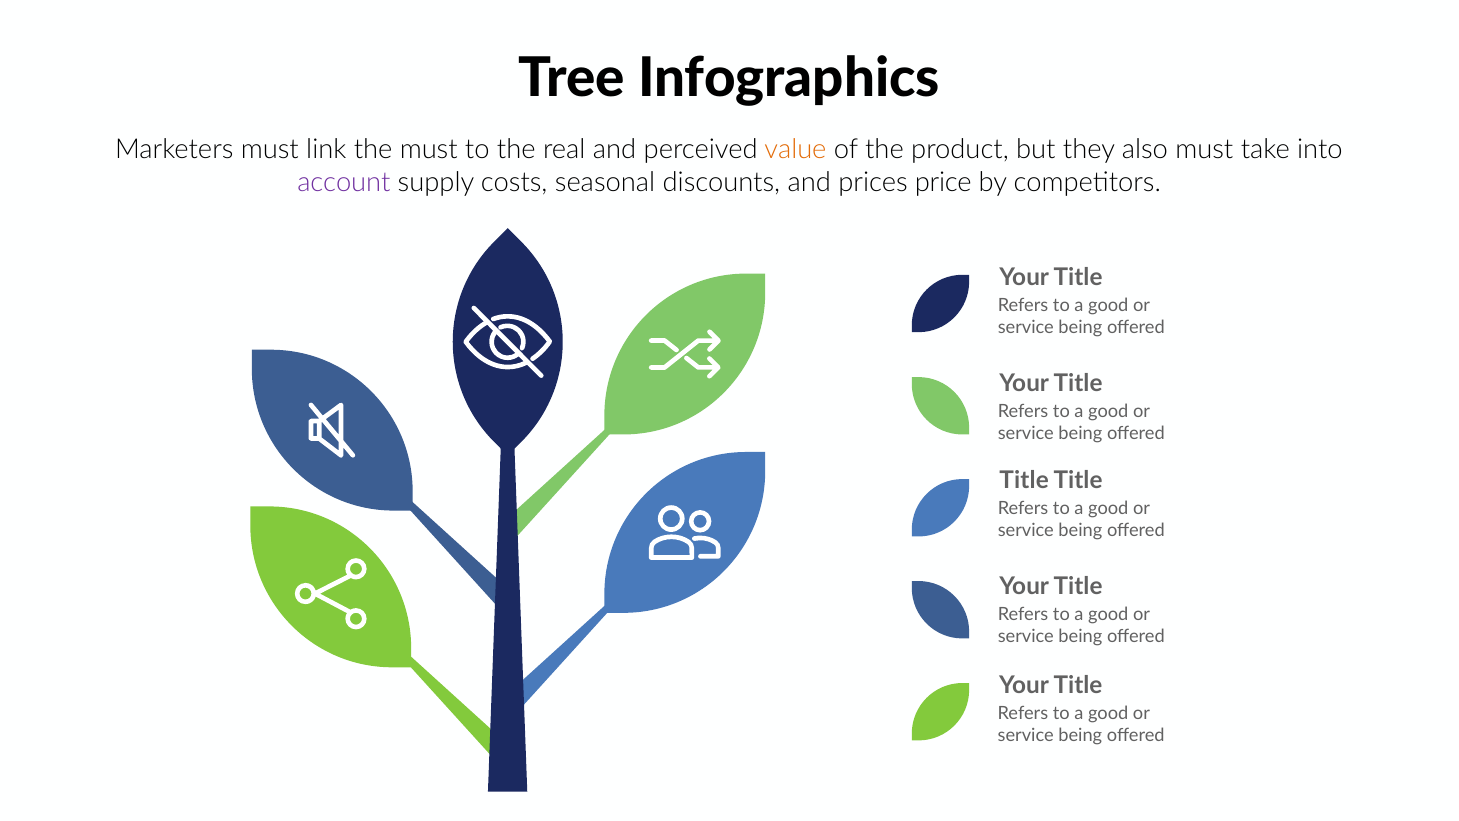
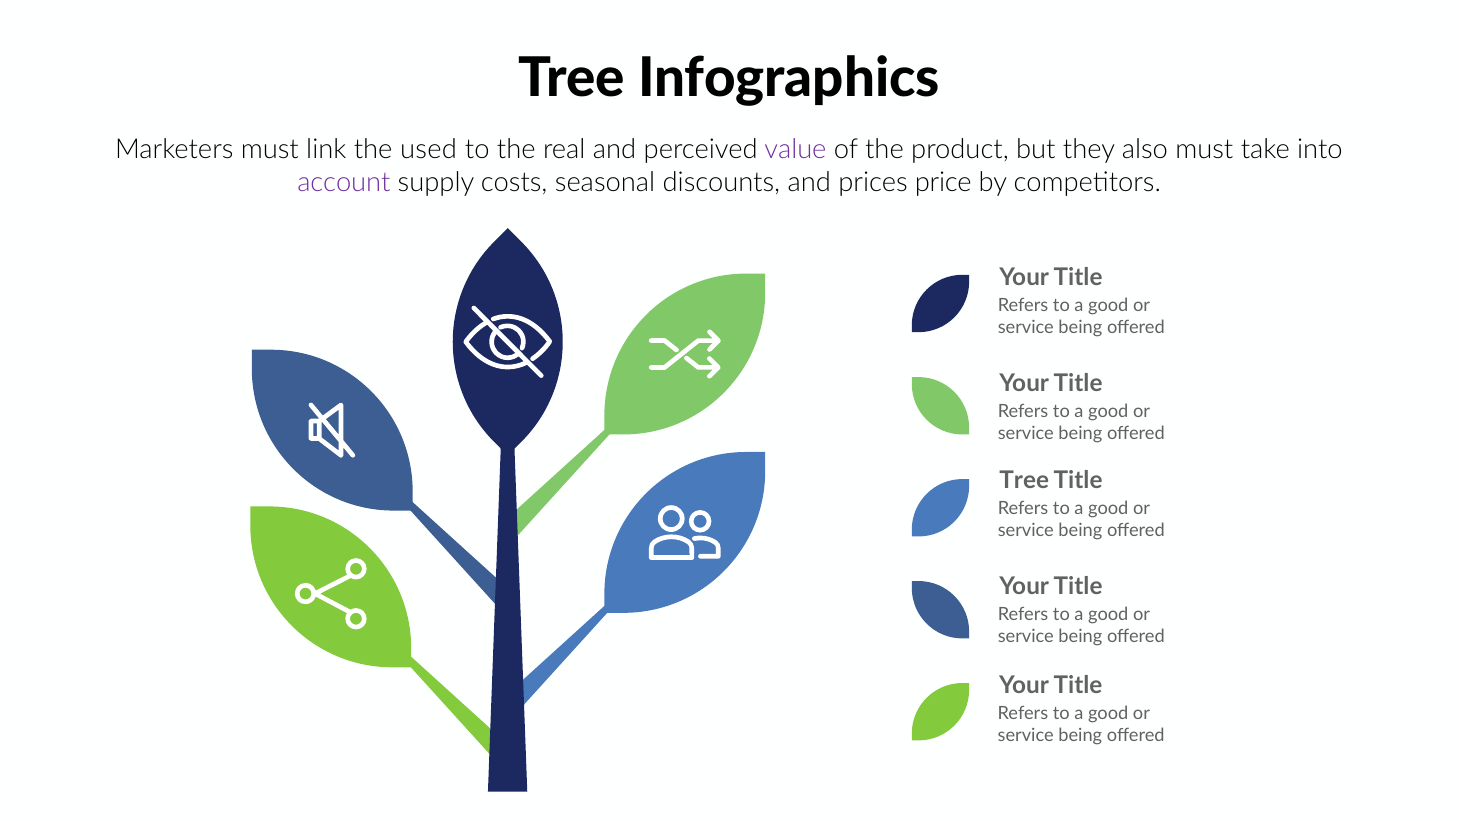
the must: must -> used
value colour: orange -> purple
Title at (1024, 480): Title -> Tree
